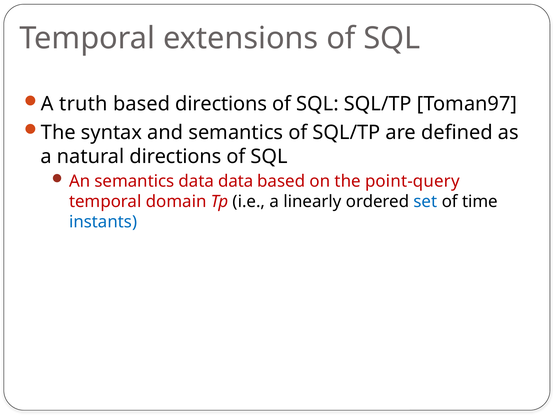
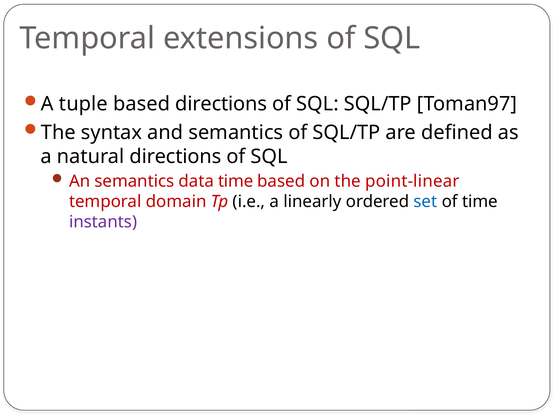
truth: truth -> tuple
data data: data -> time
point-query: point-query -> point-linear
instants colour: blue -> purple
